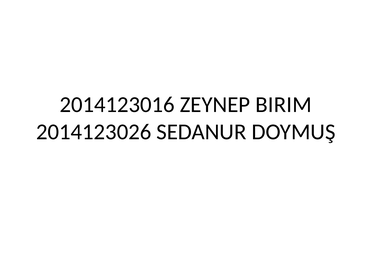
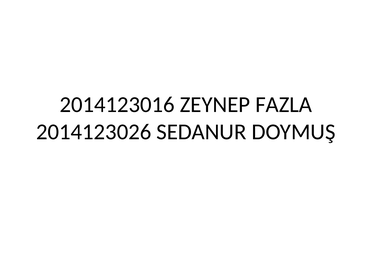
BIRIM: BIRIM -> FAZLA
